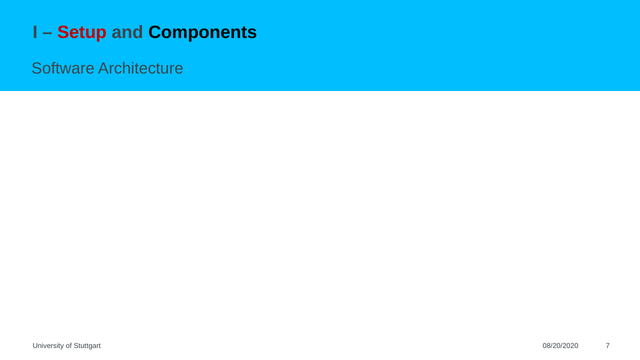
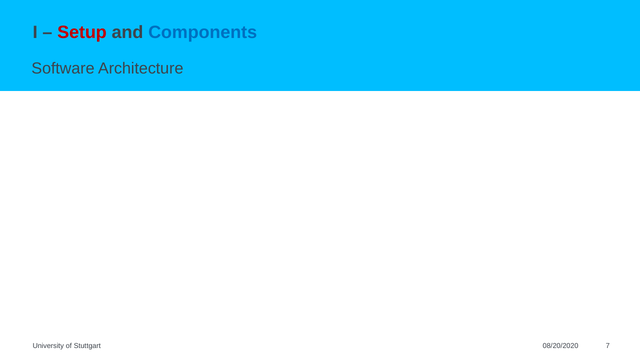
Components colour: black -> blue
